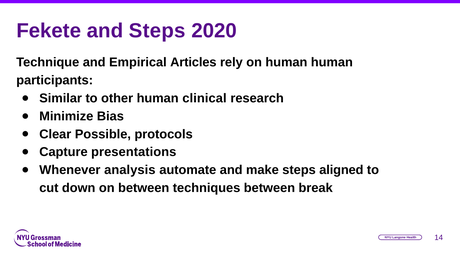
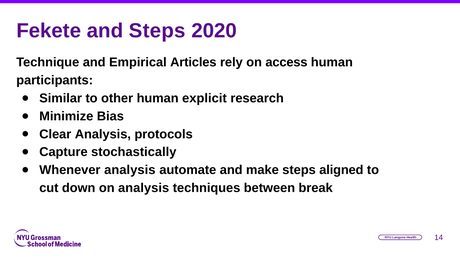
on human: human -> access
clinical: clinical -> explicit
Clear Possible: Possible -> Analysis
presentations: presentations -> stochastically
on between: between -> analysis
